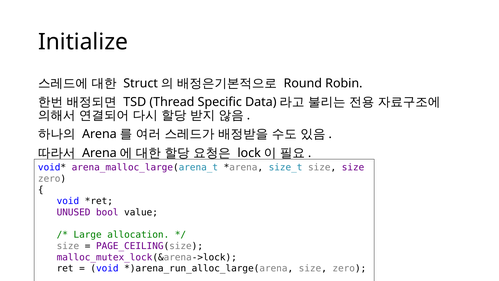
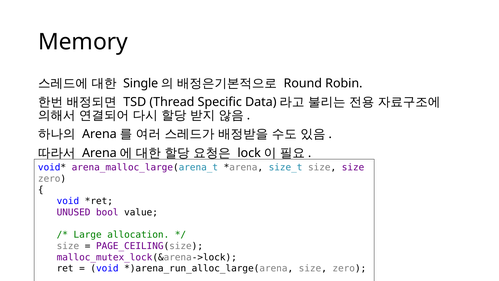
Initialize: Initialize -> Memory
Struct: Struct -> Single
